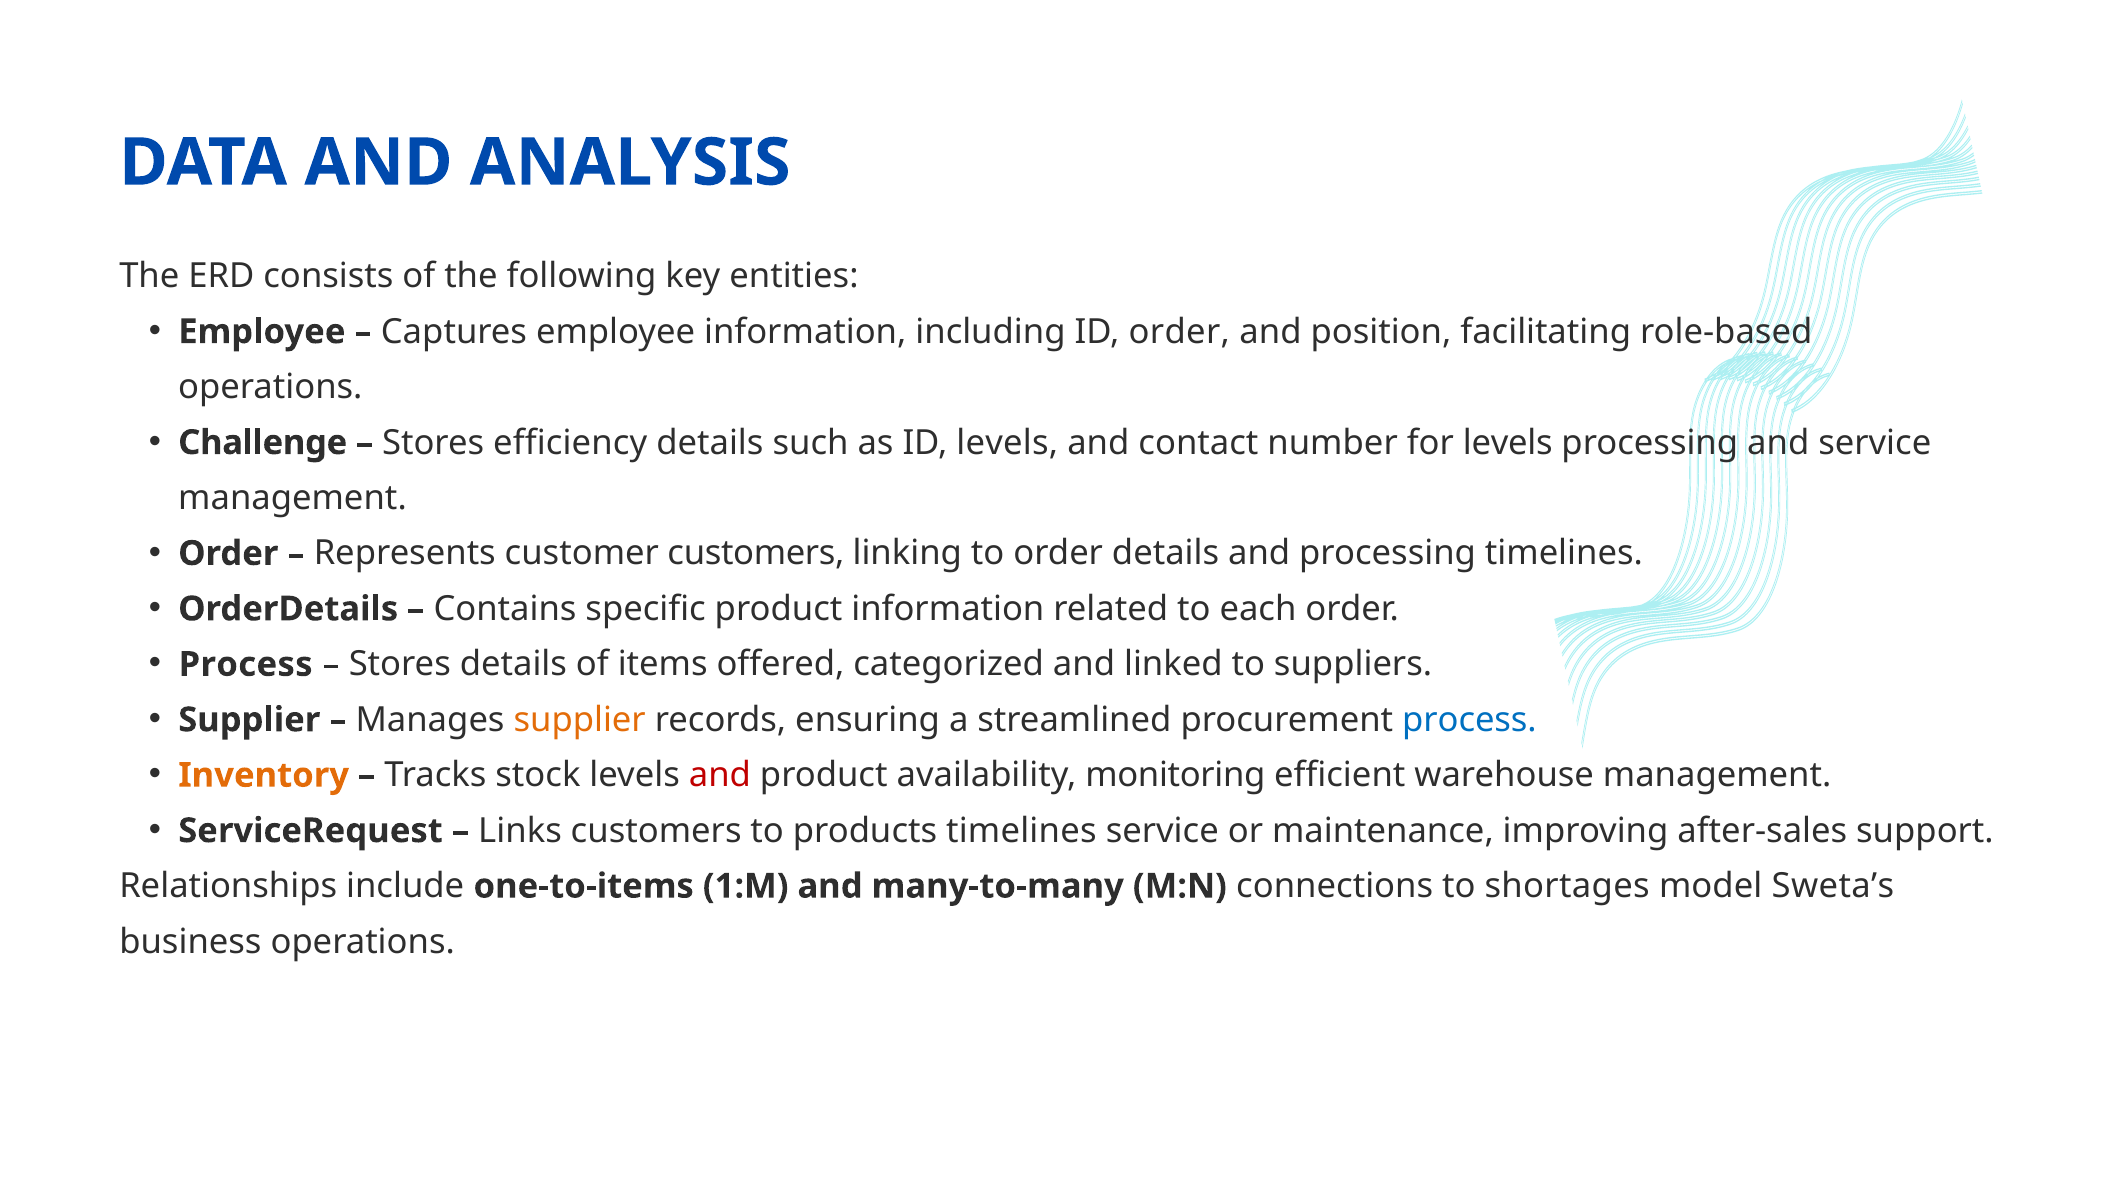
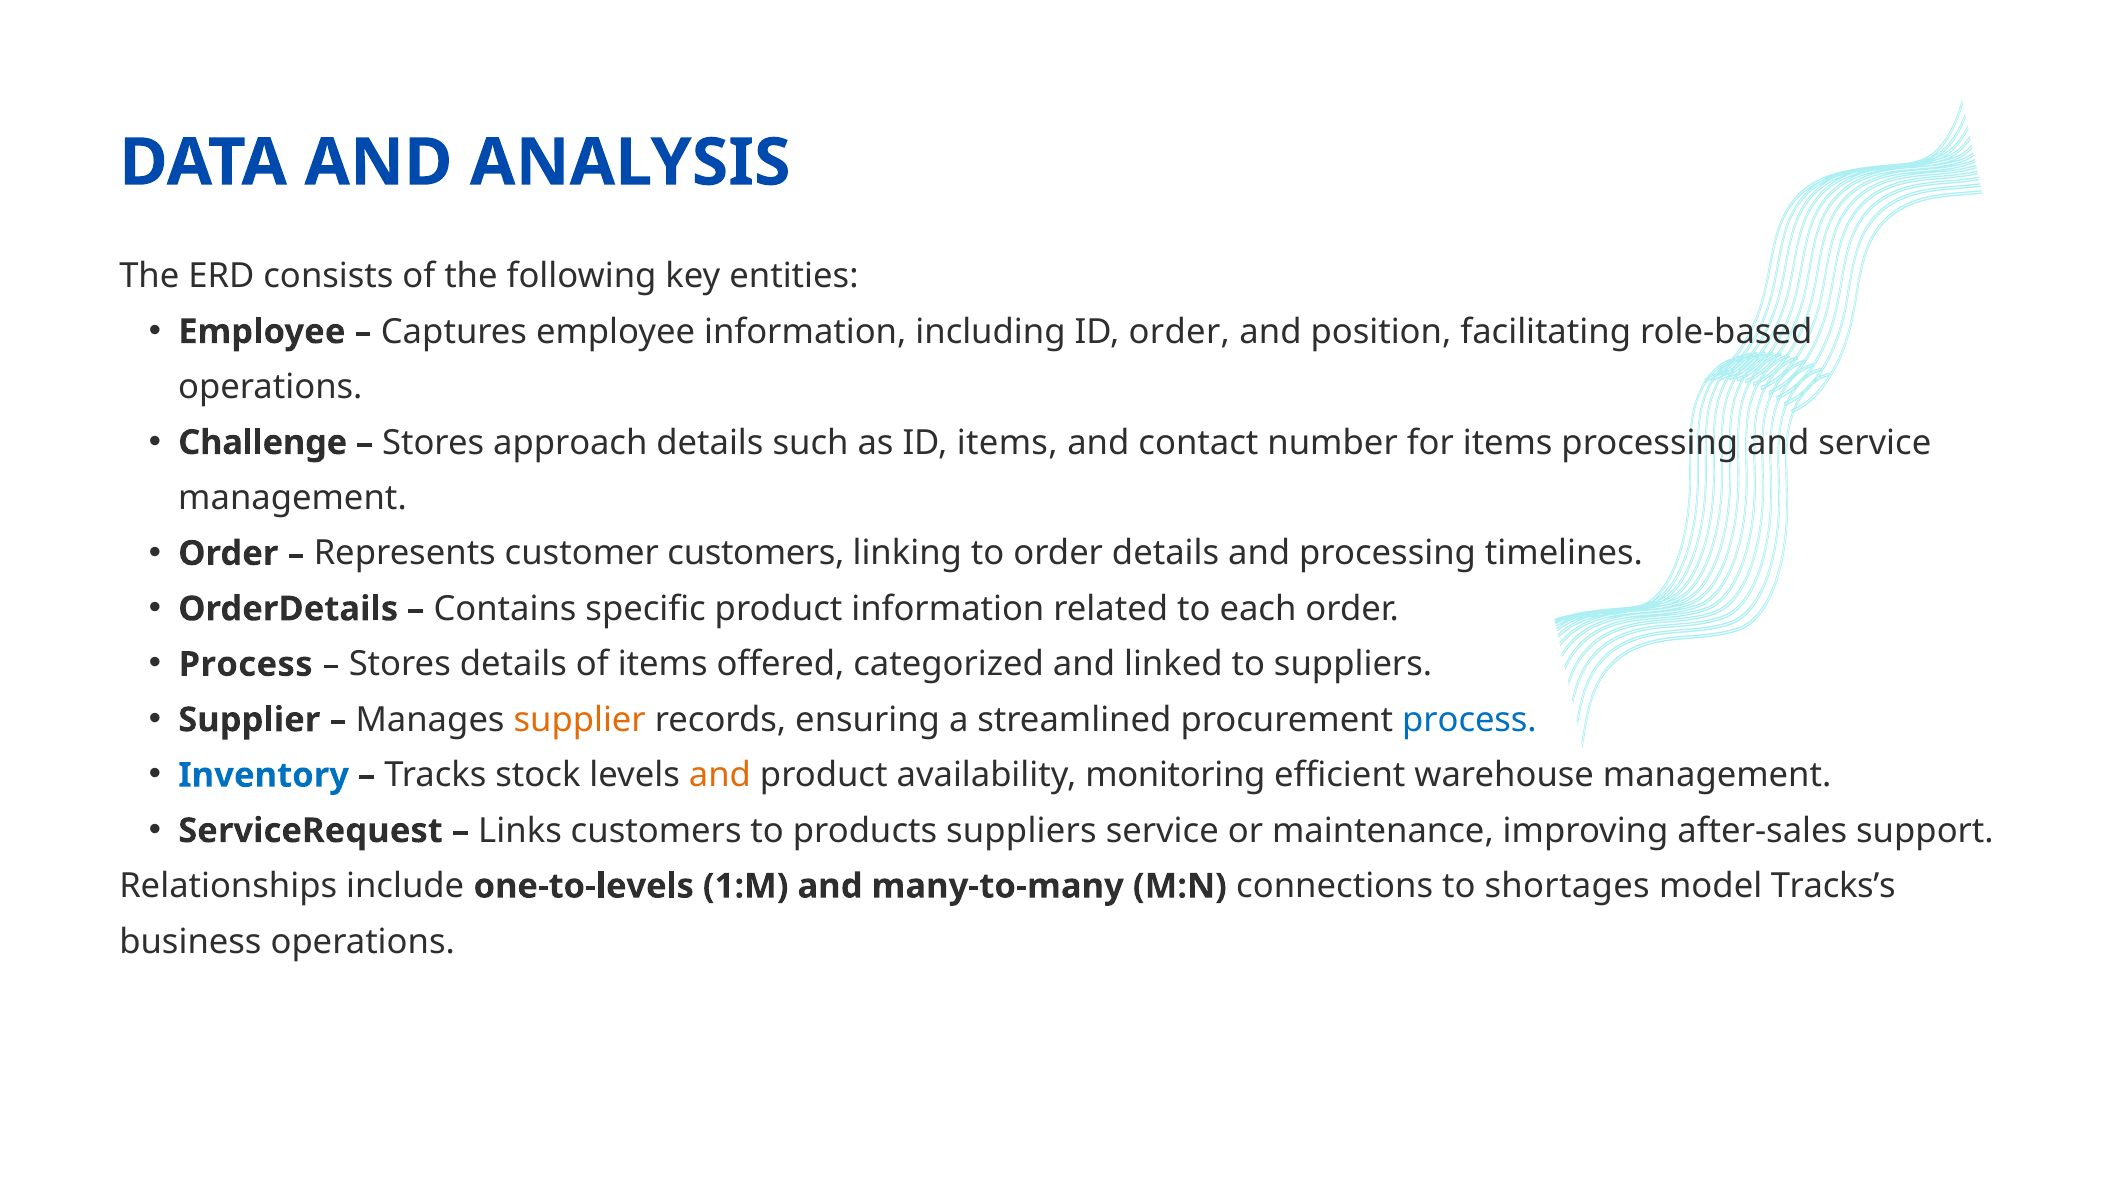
efficiency: efficiency -> approach
ID levels: levels -> items
for levels: levels -> items
Inventory colour: orange -> blue
and at (720, 775) colour: red -> orange
products timelines: timelines -> suppliers
one-to-items: one-to-items -> one-to-levels
Sweta’s: Sweta’s -> Tracks’s
